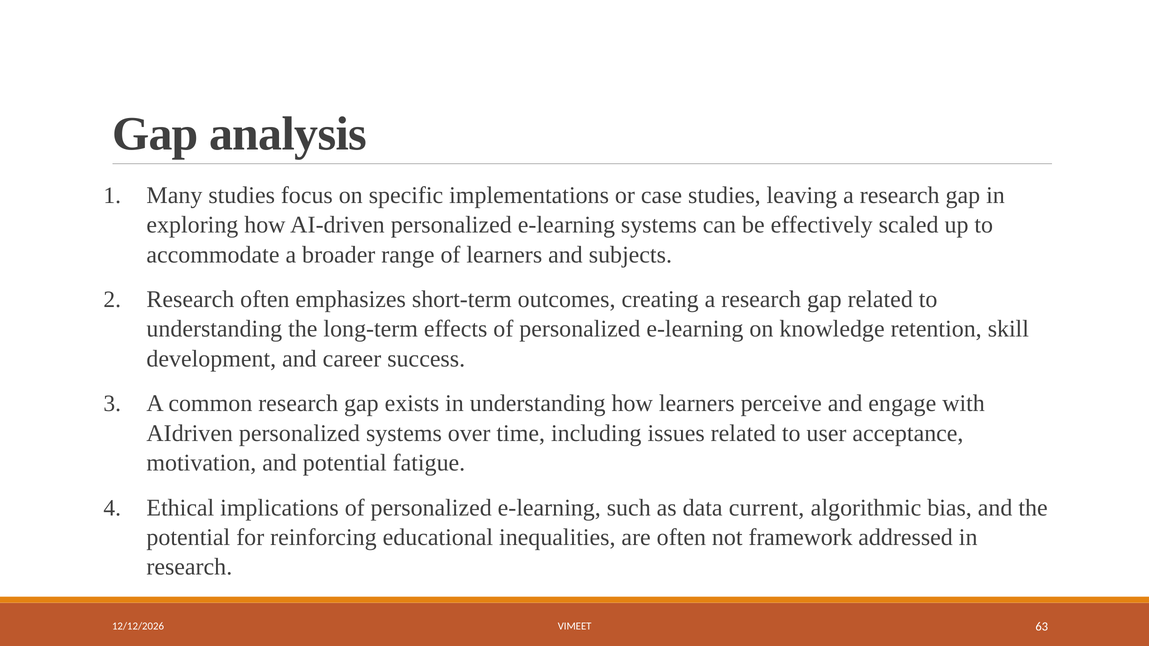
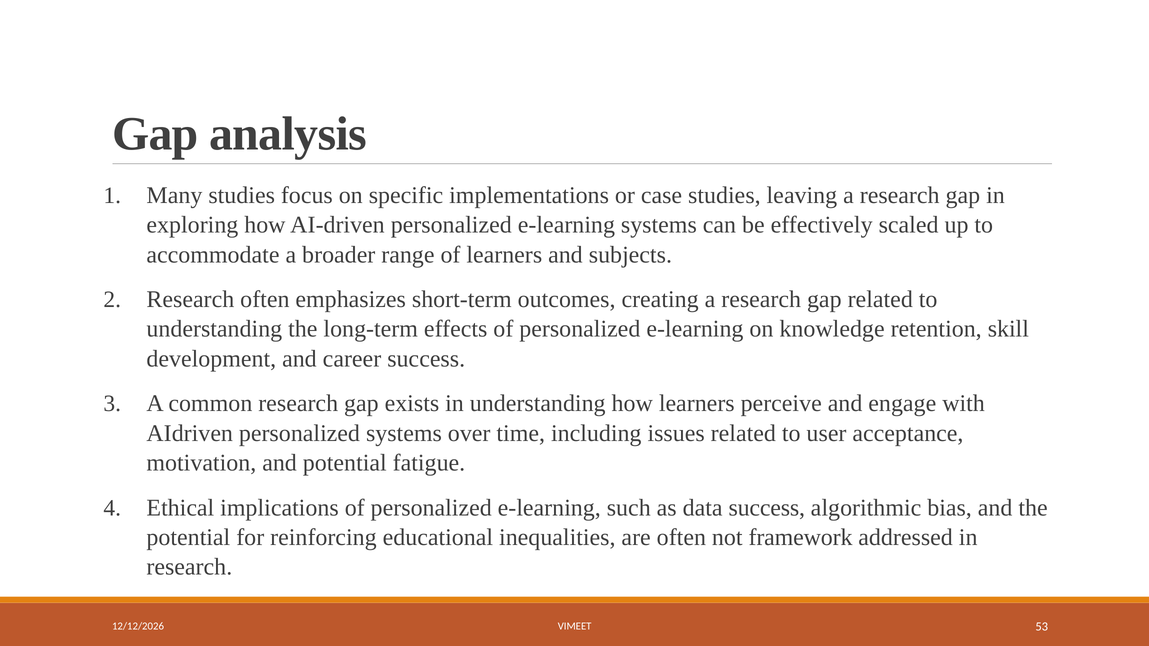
data current: current -> success
63: 63 -> 53
